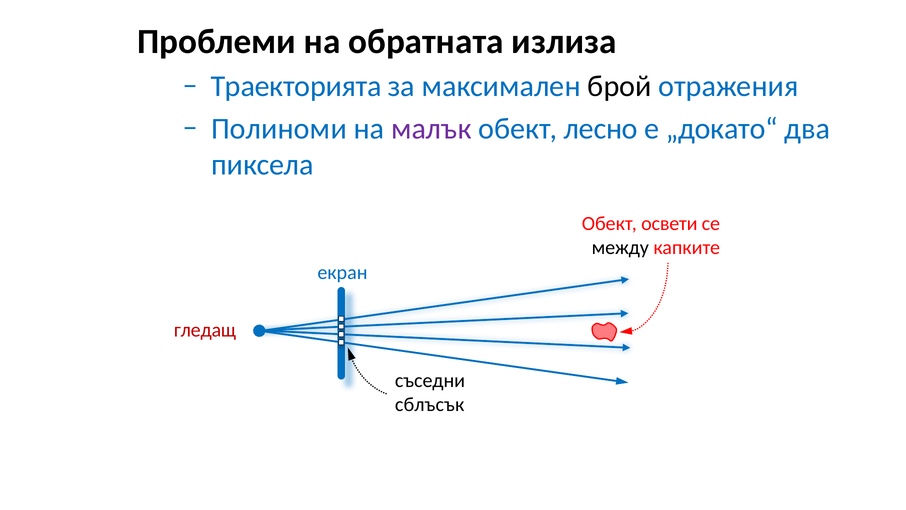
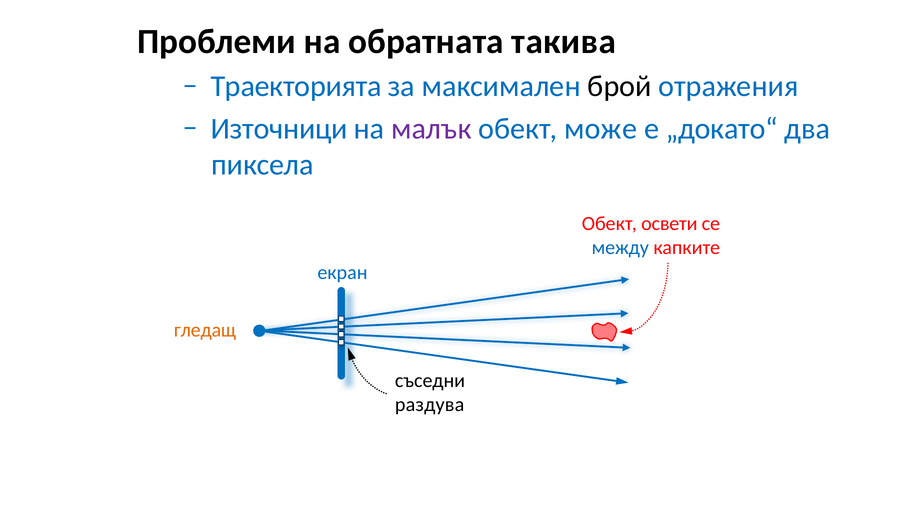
излиза: излиза -> такива
Полиноми: Полиноми -> Източници
лесно: лесно -> може
между colour: black -> blue
гледащ colour: red -> orange
сблъсък: сблъсък -> раздува
